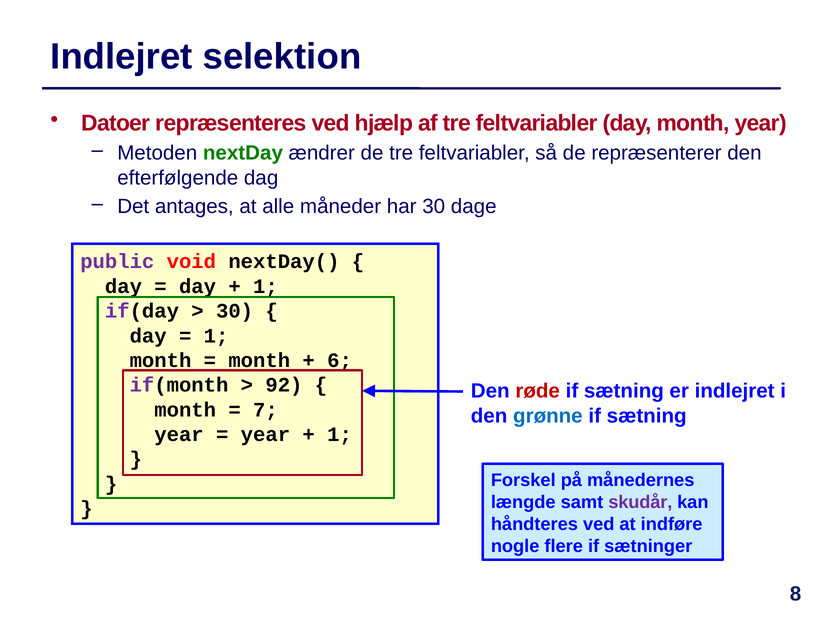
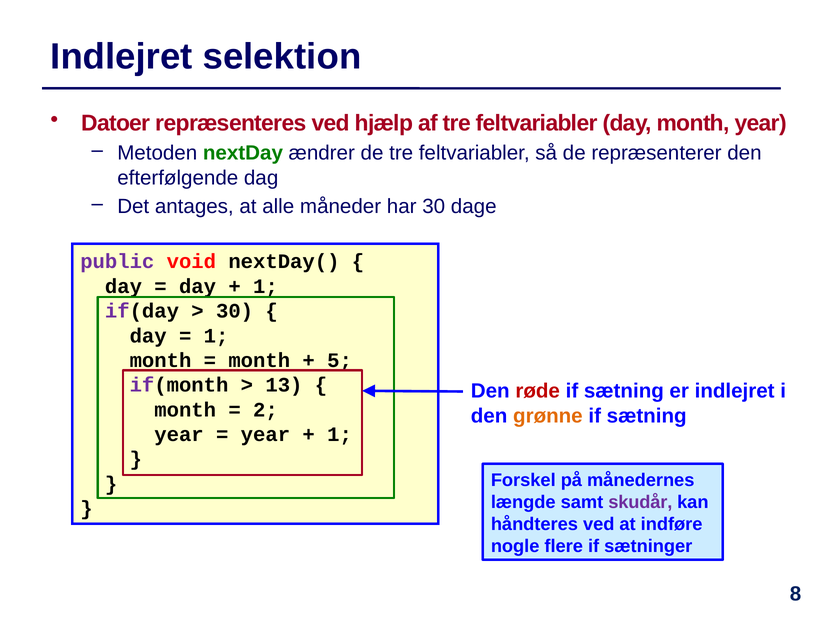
6: 6 -> 5
92: 92 -> 13
7: 7 -> 2
grønne colour: blue -> orange
